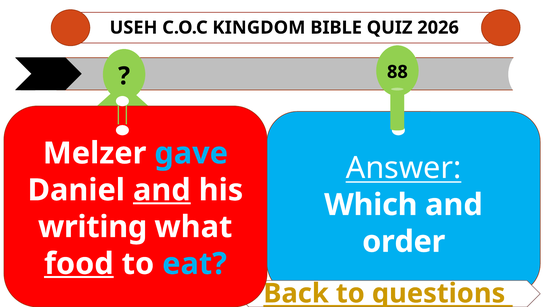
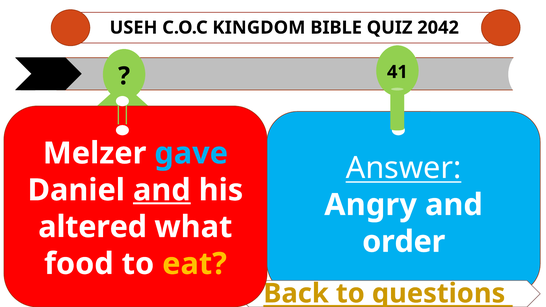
2026: 2026 -> 2042
88: 88 -> 41
Which: Which -> Angry
writing: writing -> altered
food underline: present -> none
eat colour: light blue -> yellow
